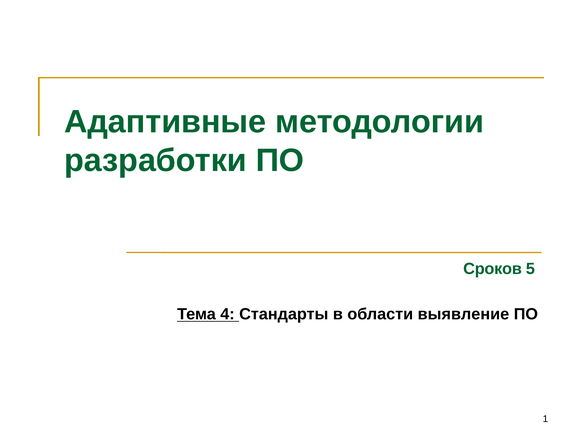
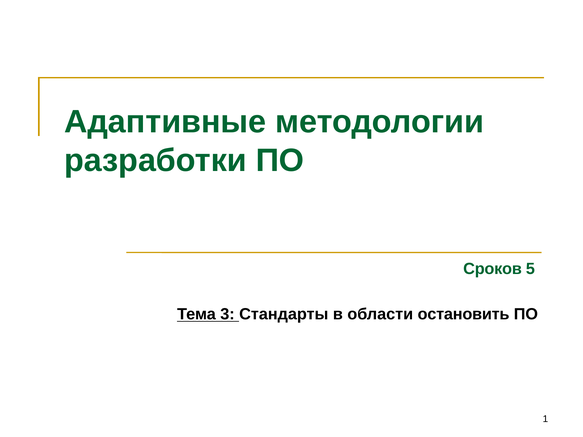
4: 4 -> 3
выявление: выявление -> остановить
